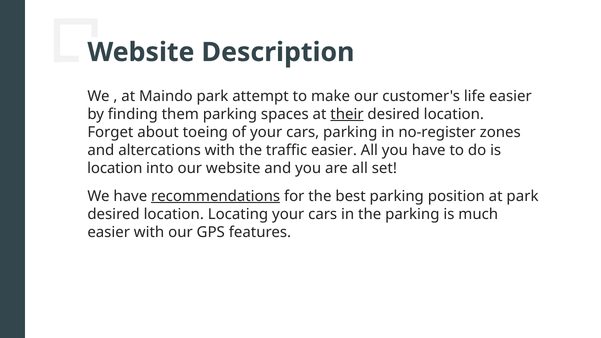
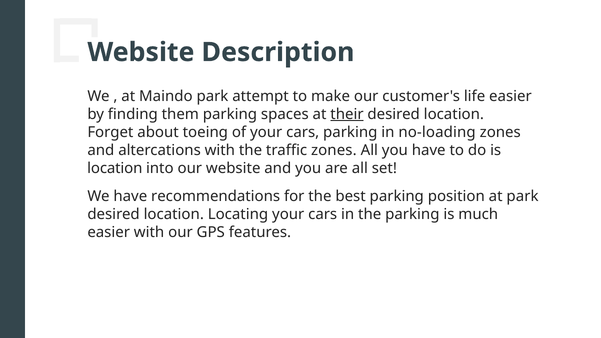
no-register: no-register -> no-loading
traffic easier: easier -> zones
recommendations underline: present -> none
